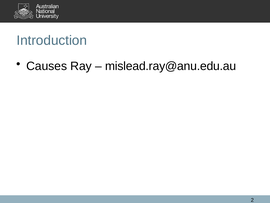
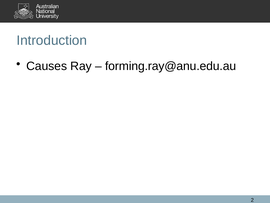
mislead.ray@anu.edu.au: mislead.ray@anu.edu.au -> forming.ray@anu.edu.au
